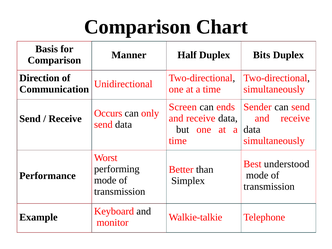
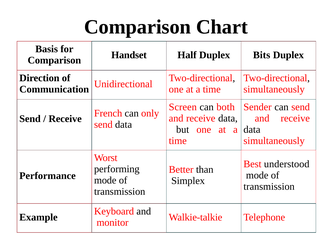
Manner: Manner -> Handset
ends: ends -> both
Occurs: Occurs -> French
